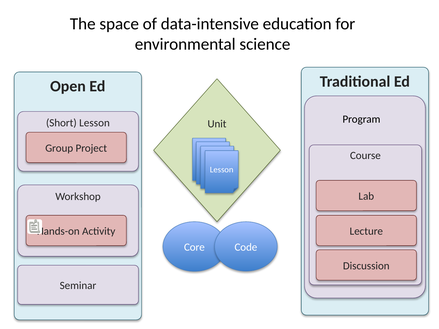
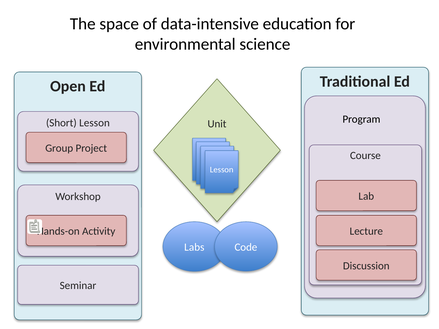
Core: Core -> Labs
